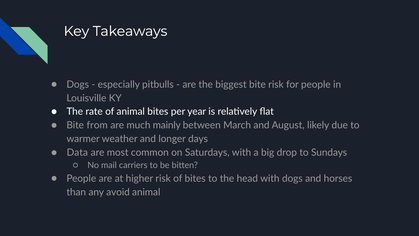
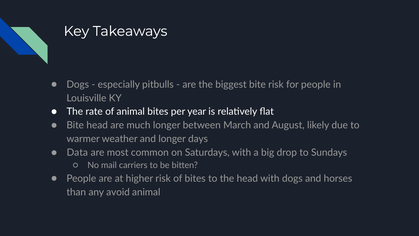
Bite from: from -> head
much mainly: mainly -> longer
